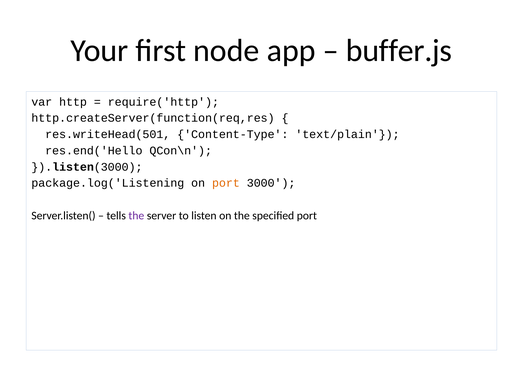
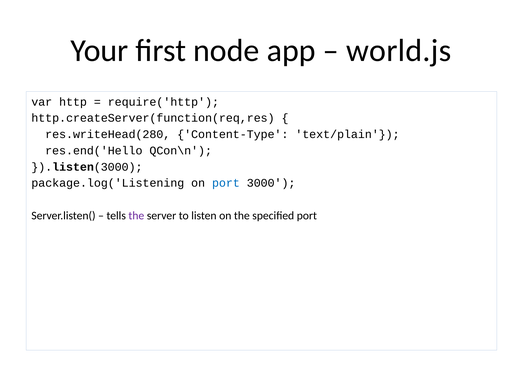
buffer.js: buffer.js -> world.js
res.writeHead(501: res.writeHead(501 -> res.writeHead(280
port at (226, 183) colour: orange -> blue
